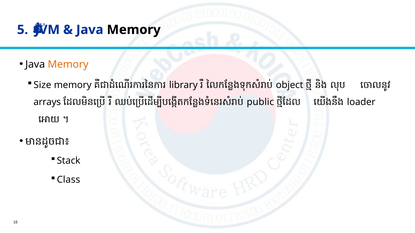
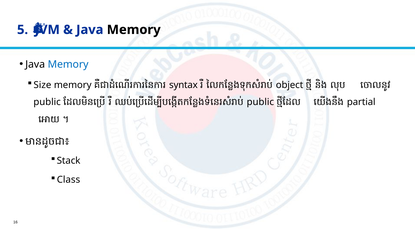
Memory at (68, 64) colour: orange -> blue
library: library -> syntax
arrays at (47, 102): arrays -> public
loader: loader -> partial
